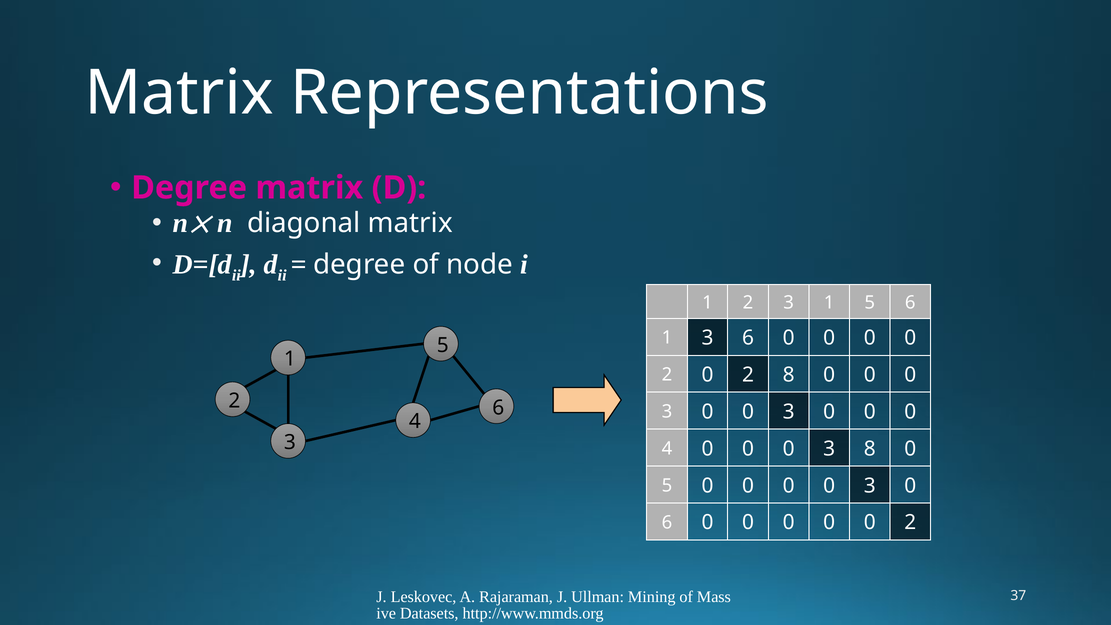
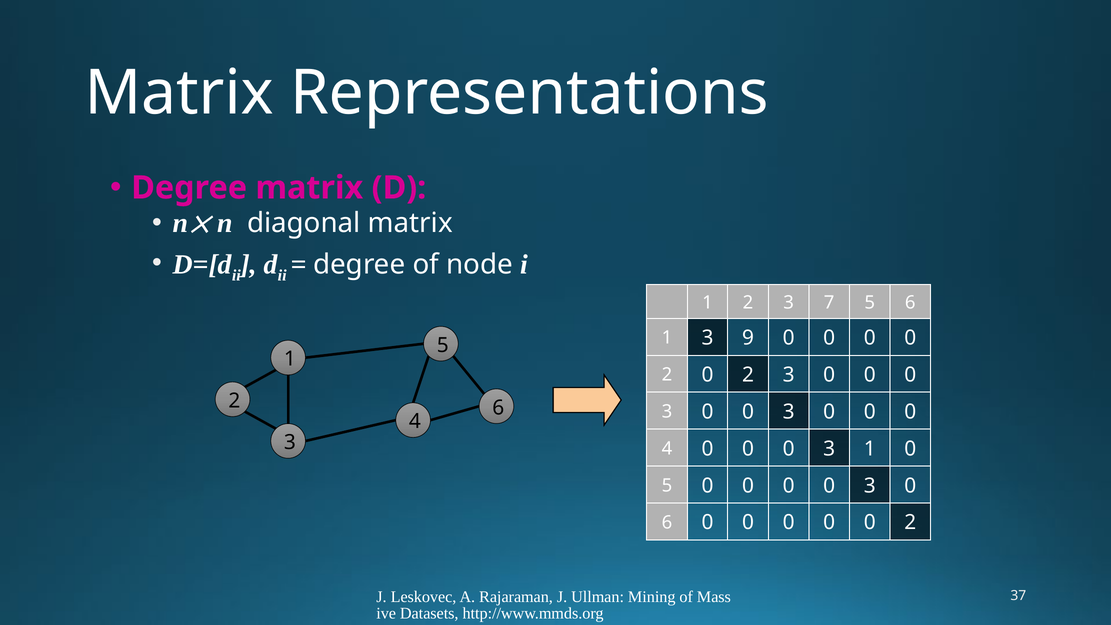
3 1: 1 -> 7
3 6: 6 -> 9
0 2 8: 8 -> 3
3 8: 8 -> 1
